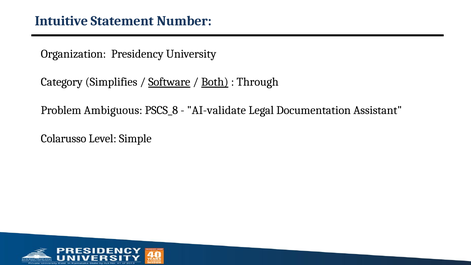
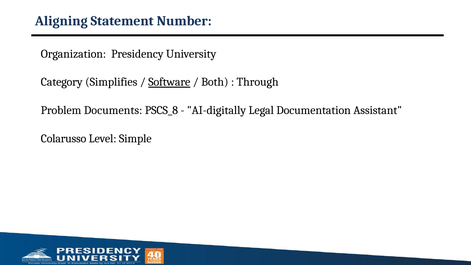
Intuitive: Intuitive -> Aligning
Both underline: present -> none
Ambiguous: Ambiguous -> Documents
AI-validate: AI-validate -> AI-digitally
